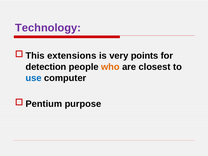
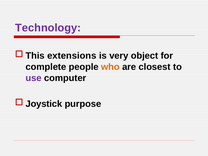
points: points -> object
detection: detection -> complete
use colour: blue -> purple
Pentium: Pentium -> Joystick
